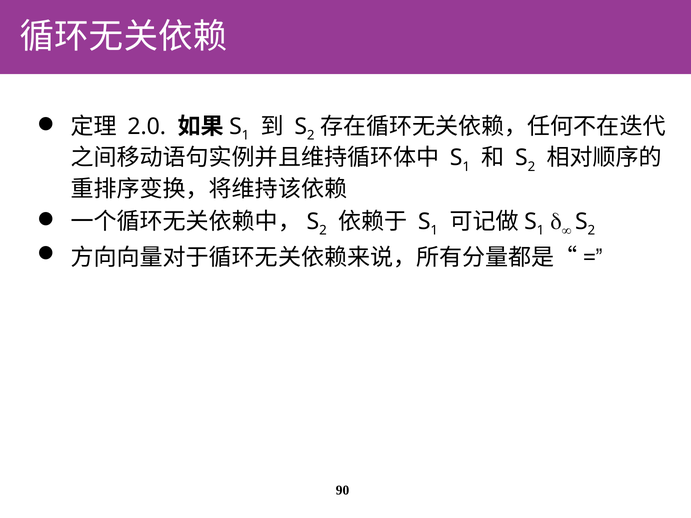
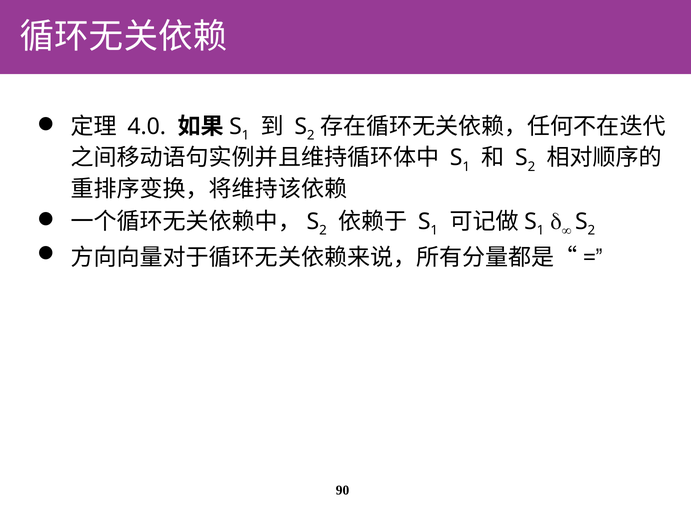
2.0: 2.0 -> 4.0
